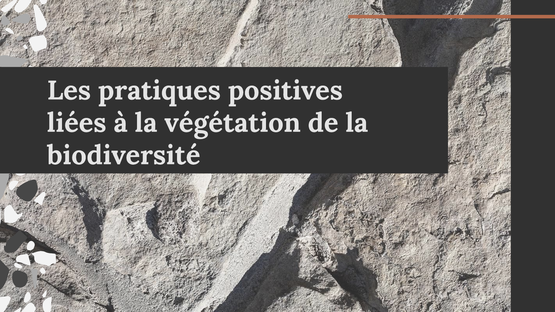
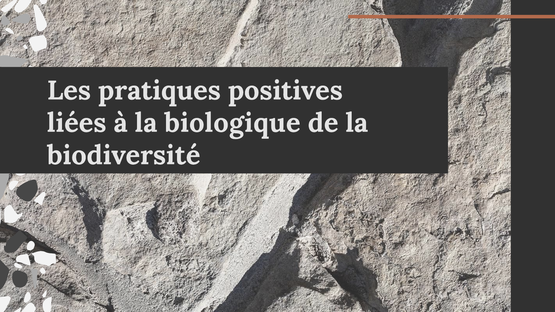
végétation: végétation -> biologique
